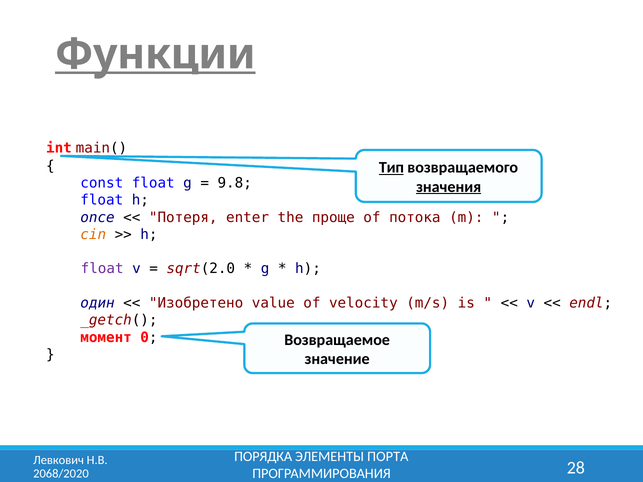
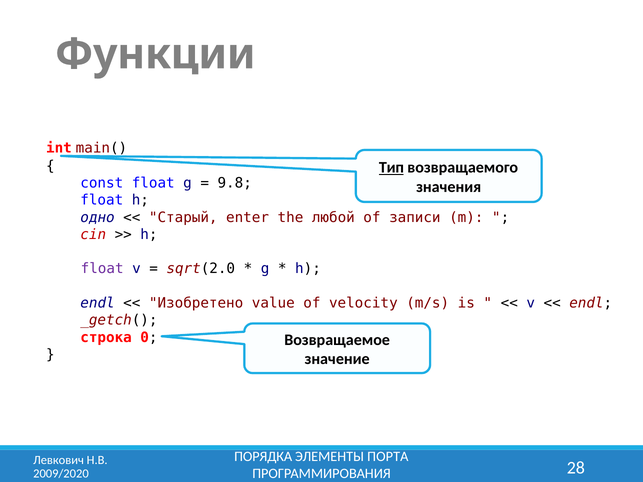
Функции underline: present -> none
значения underline: present -> none
once: once -> одно
Потеря: Потеря -> Старый
проще: проще -> любой
потока: потока -> записи
cin colour: orange -> red
один at (98, 303): один -> endl
момент: момент -> строка
2068/2020: 2068/2020 -> 2009/2020
